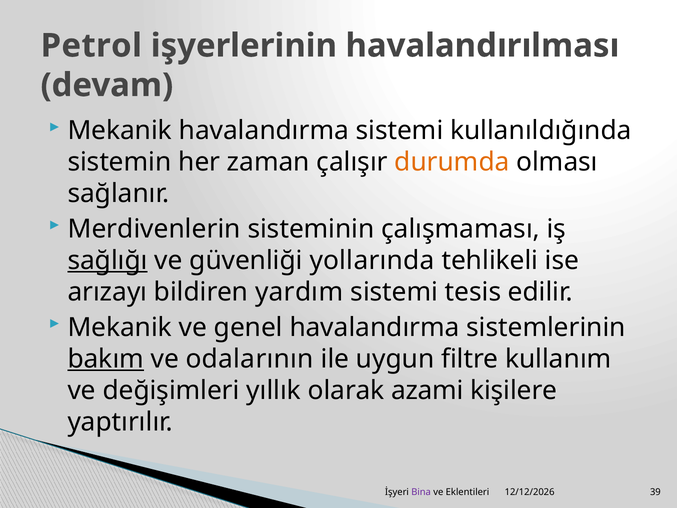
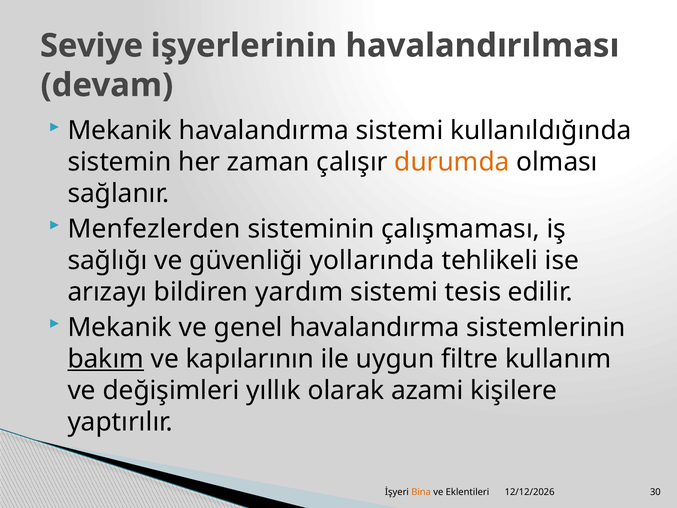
Petrol: Petrol -> Seviye
Merdivenlerin: Merdivenlerin -> Menfezlerden
sağlığı underline: present -> none
odalarının: odalarının -> kapılarının
Bina colour: purple -> orange
39: 39 -> 30
